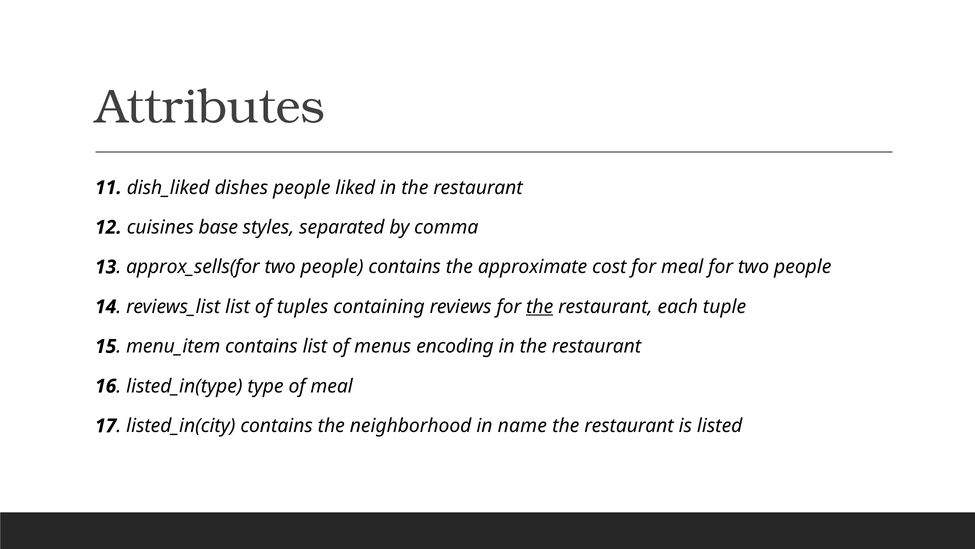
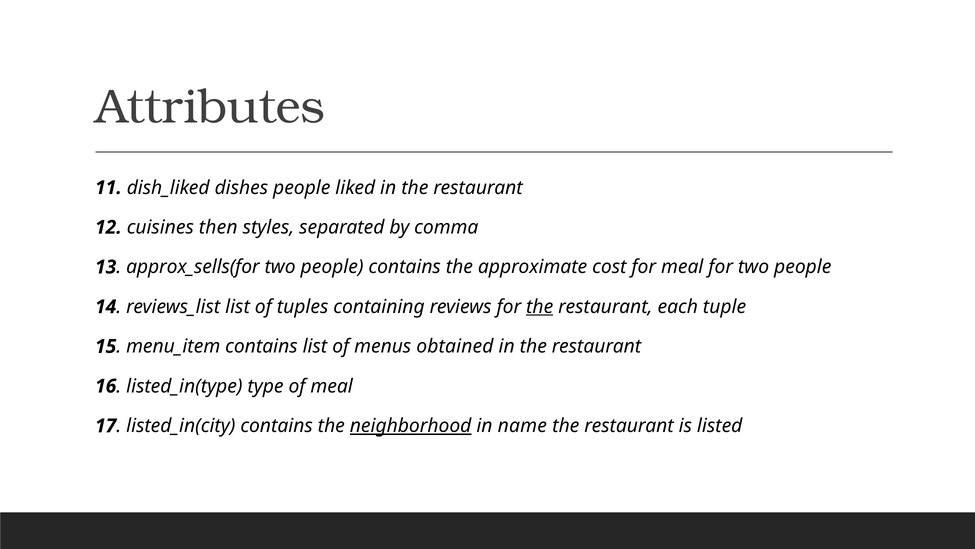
base: base -> then
encoding: encoding -> obtained
neighborhood underline: none -> present
